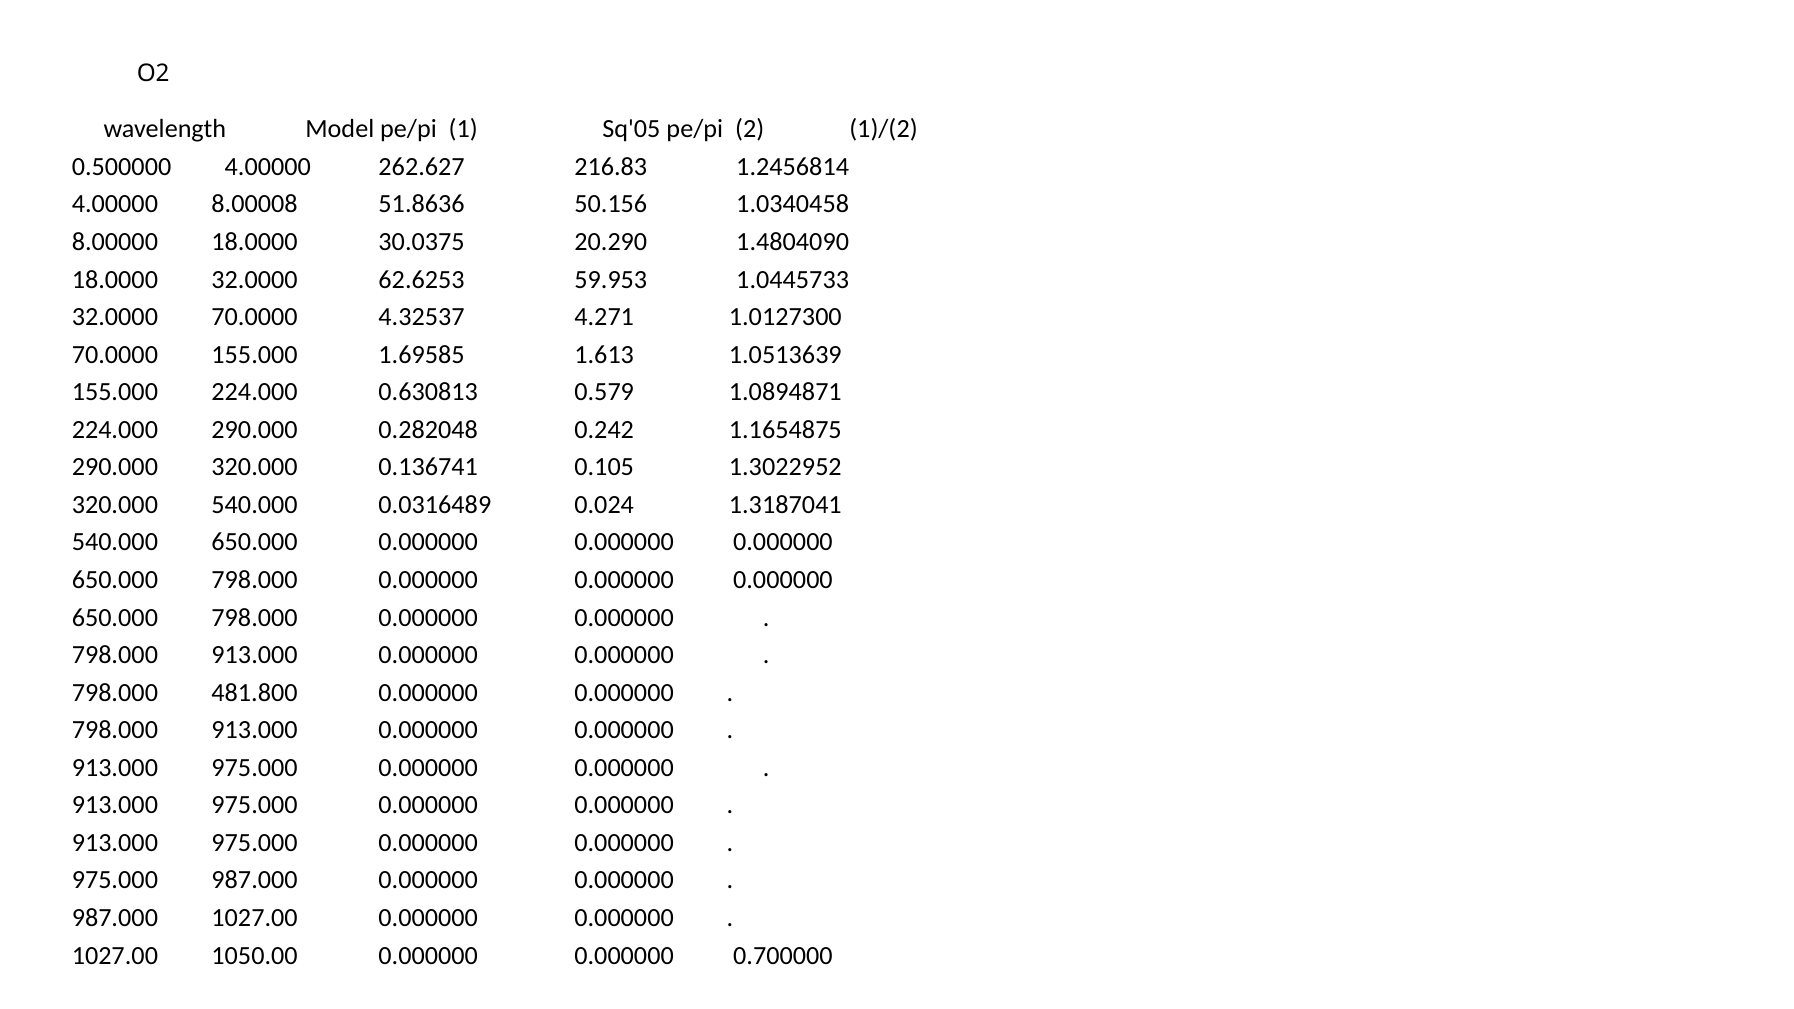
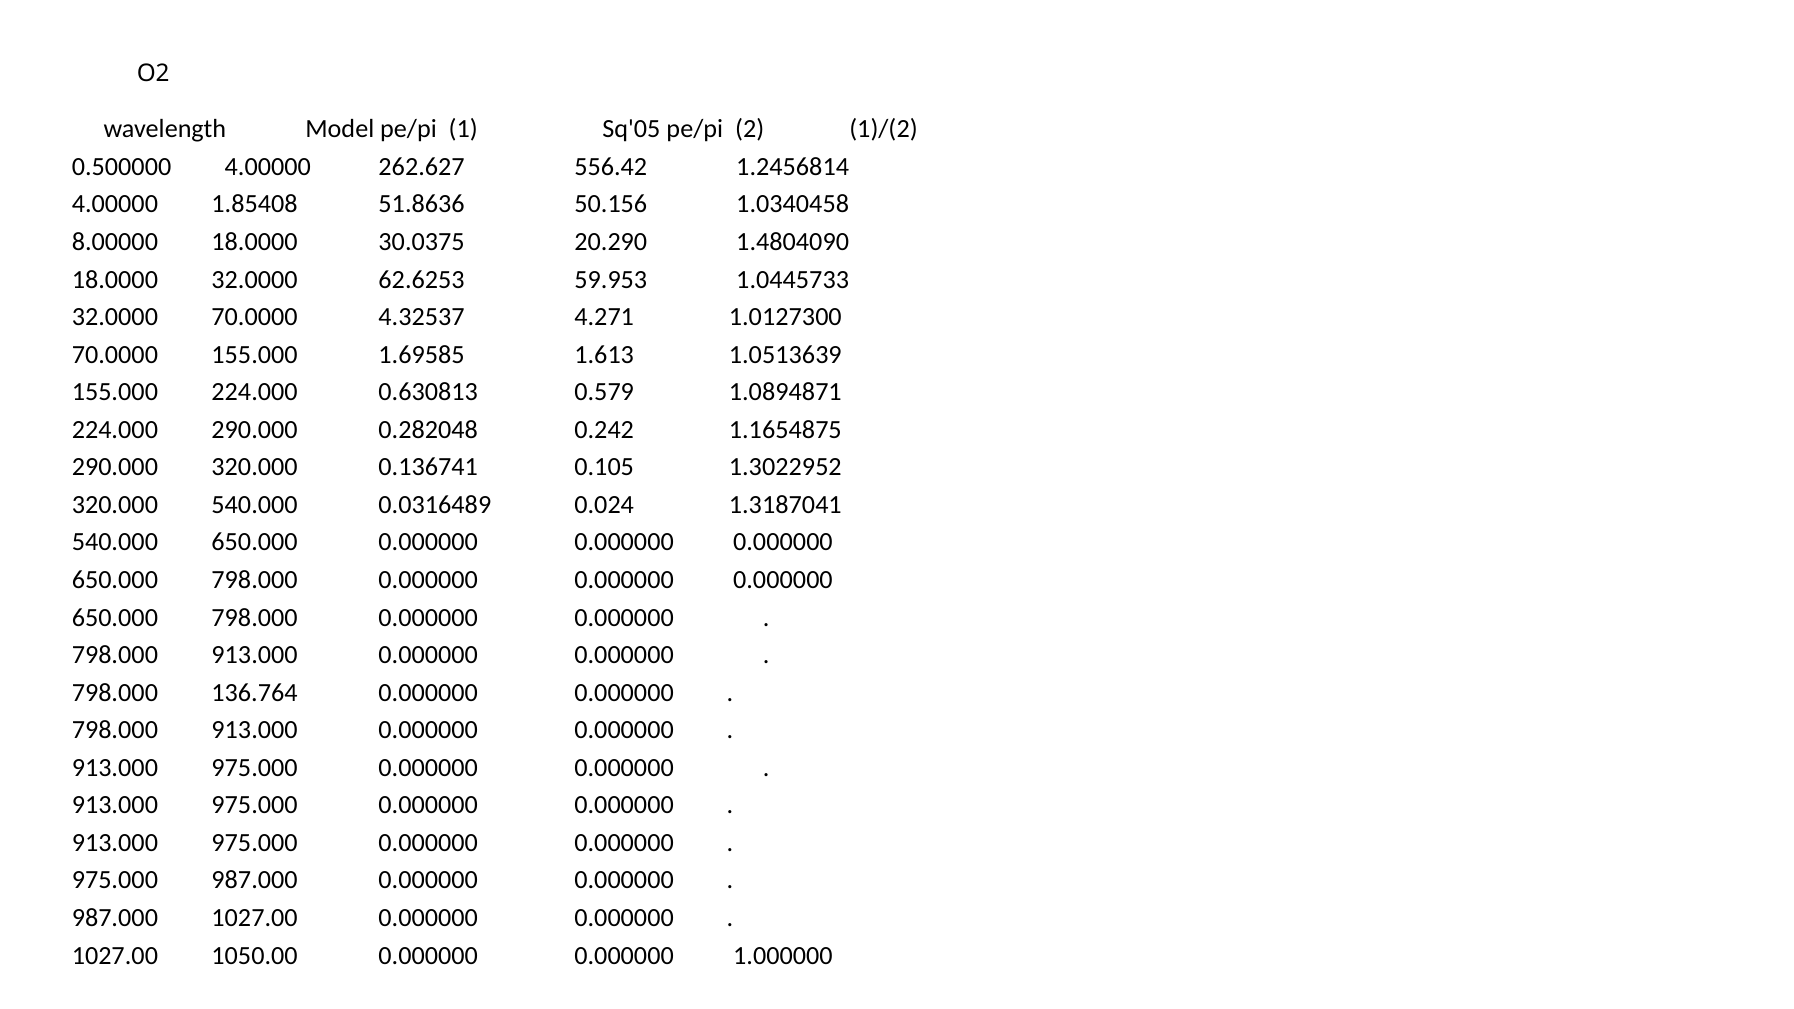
216.83: 216.83 -> 556.42
8.00008: 8.00008 -> 1.85408
481.800: 481.800 -> 136.764
0.700000: 0.700000 -> 1.000000
